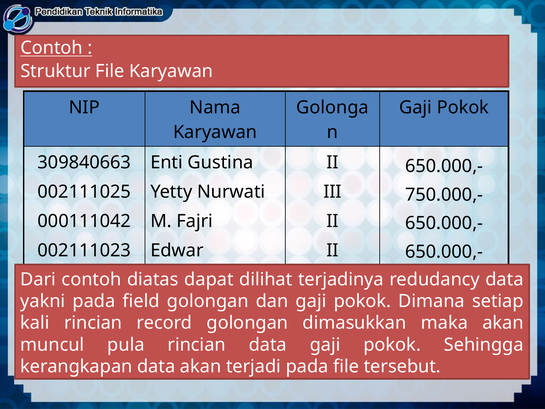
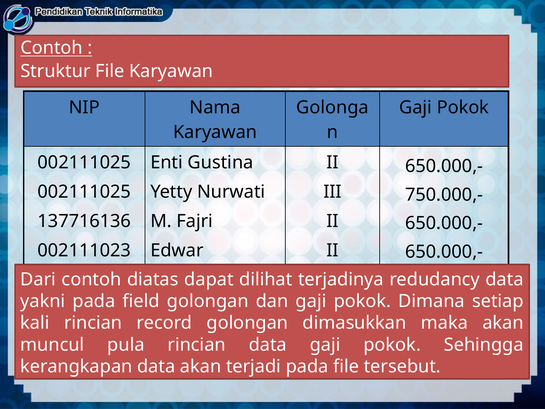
309840663 at (84, 162): 309840663 -> 002111025
000111042: 000111042 -> 137716136
